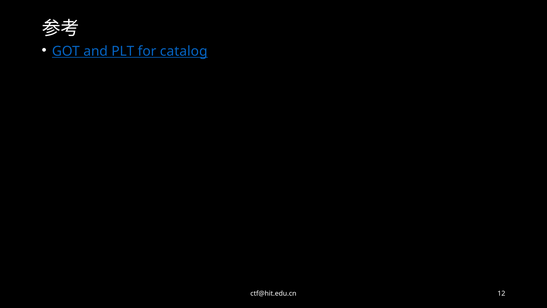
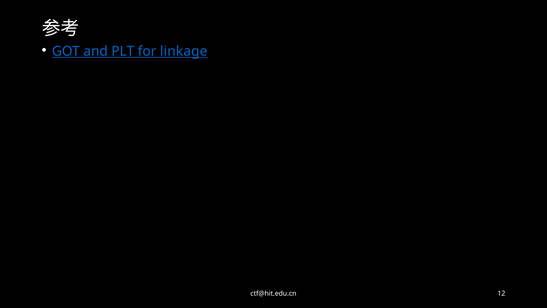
catalog: catalog -> linkage
